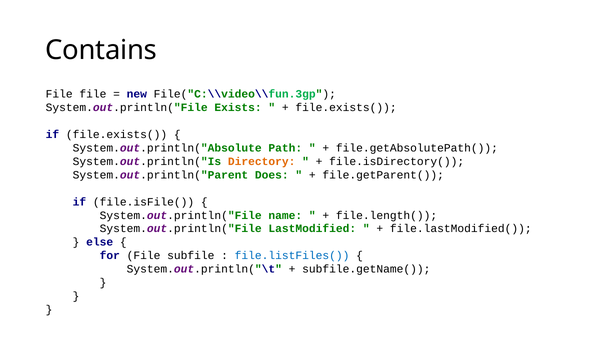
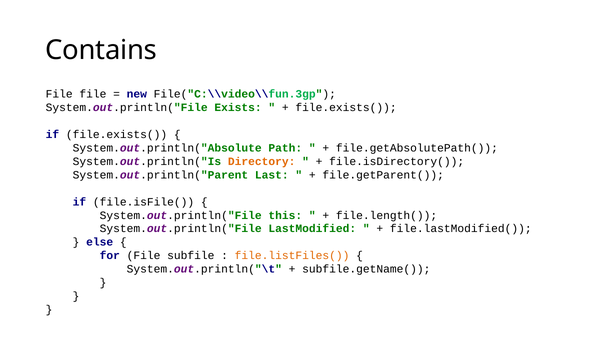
Does: Does -> Last
name: name -> this
file.listFiles( colour: blue -> orange
